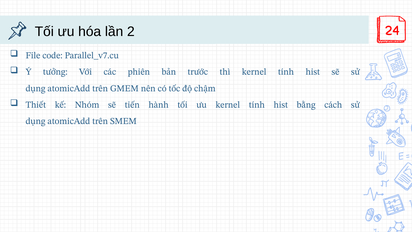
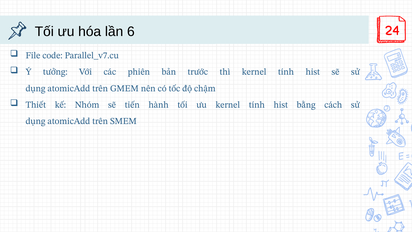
2: 2 -> 6
